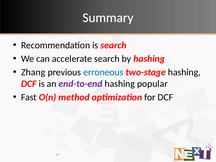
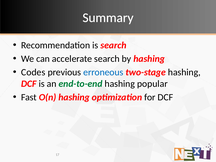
Zhang: Zhang -> Codes
end-to-end colour: purple -> green
O(n method: method -> hashing
